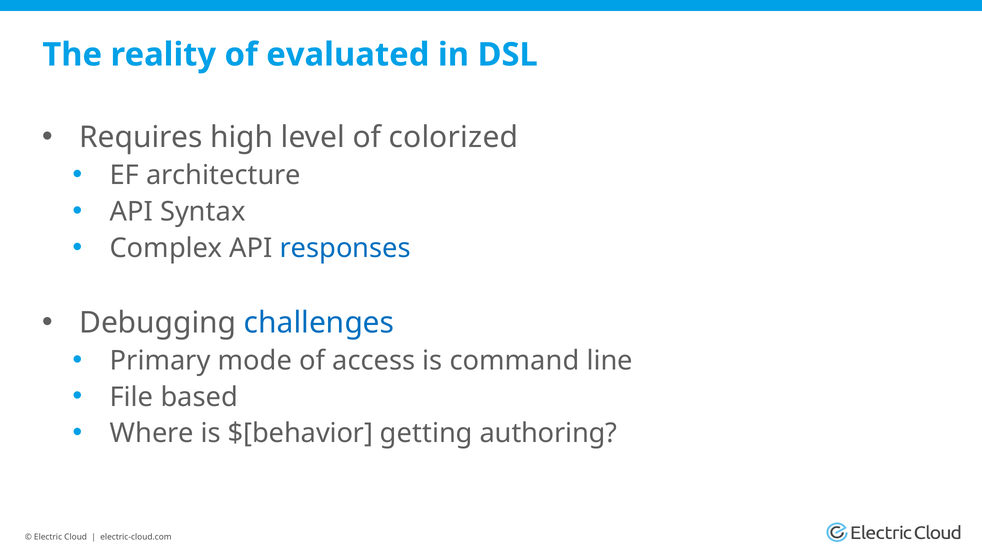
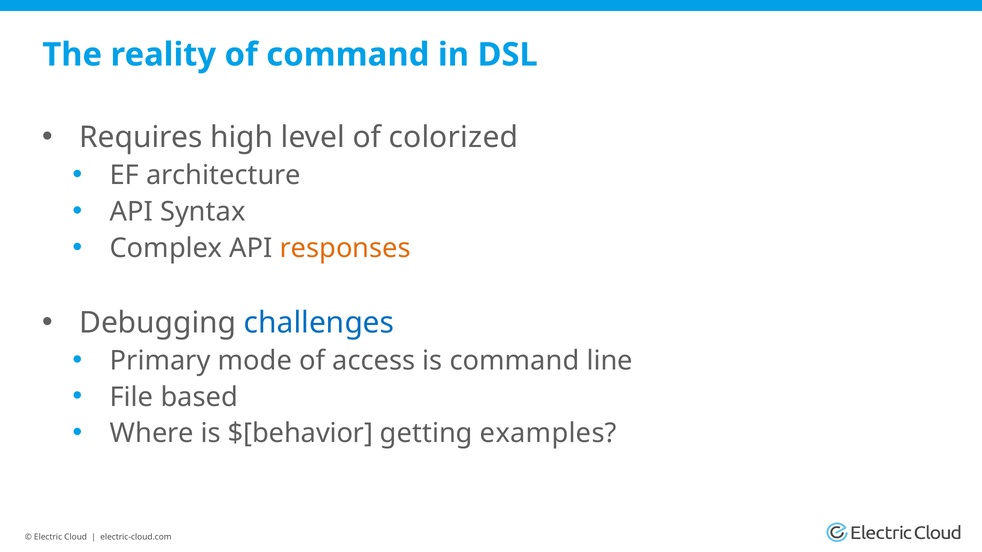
of evaluated: evaluated -> command
responses colour: blue -> orange
authoring: authoring -> examples
